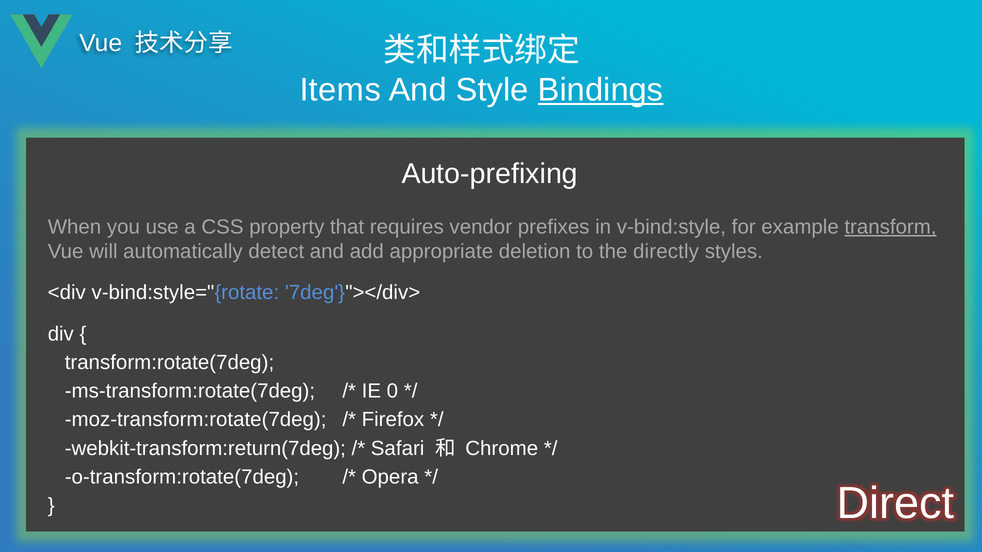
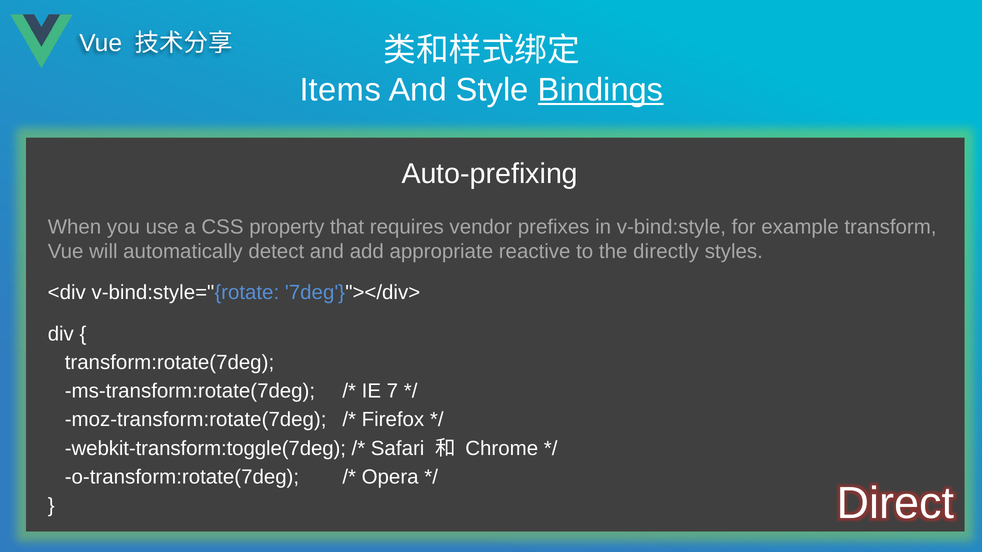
transform underline: present -> none
deletion: deletion -> reactive
0: 0 -> 7
webkit-transform:return(7deg: webkit-transform:return(7deg -> webkit-transform:toggle(7deg
